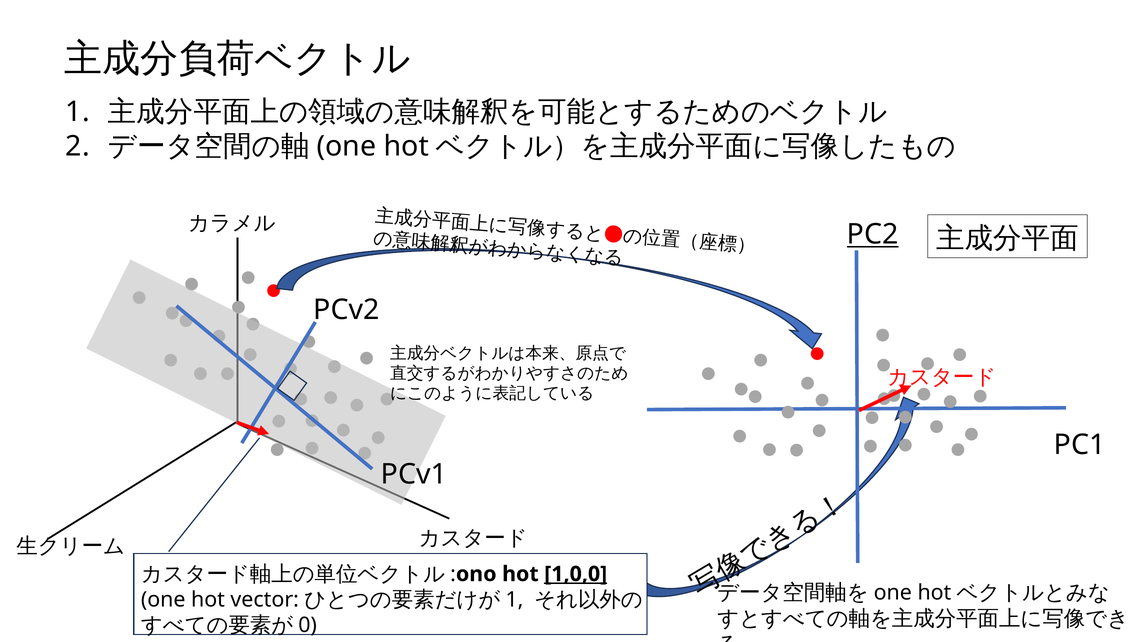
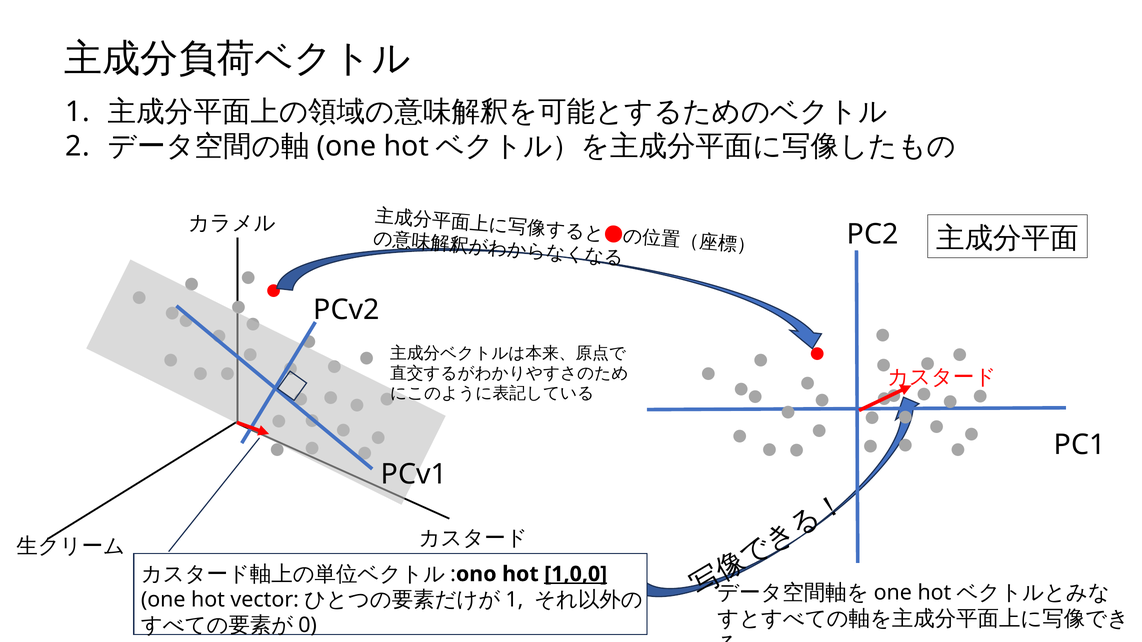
PC2 underline: present -> none
